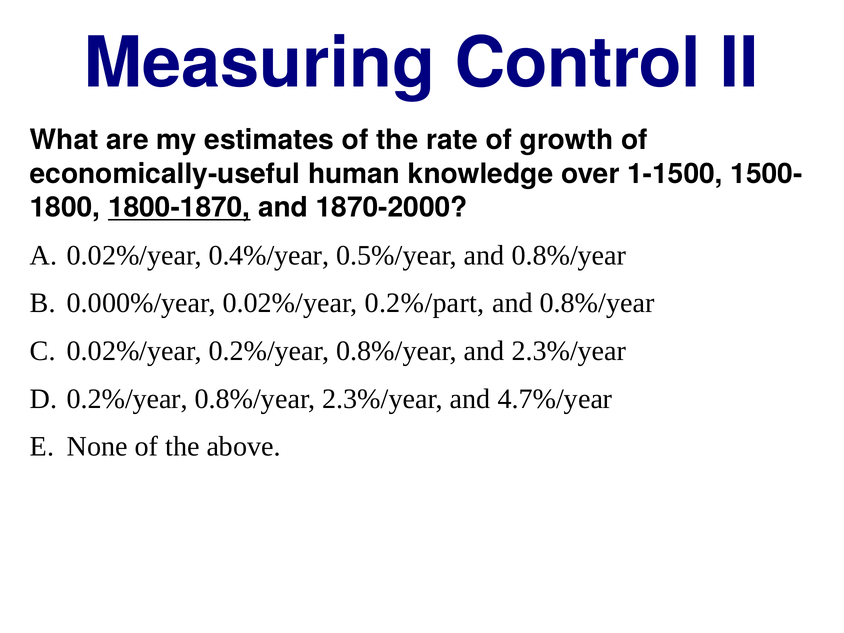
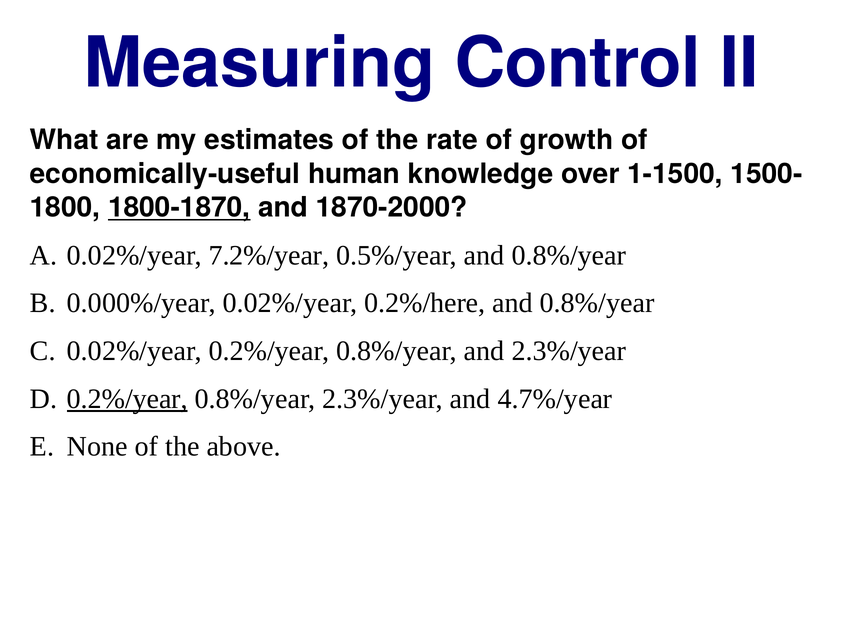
0.4%/year: 0.4%/year -> 7.2%/year
0.2%/part: 0.2%/part -> 0.2%/here
0.2%/year at (127, 399) underline: none -> present
